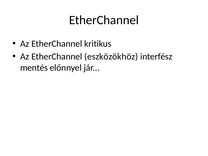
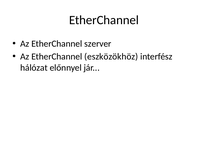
kritikus: kritikus -> szerver
mentés: mentés -> hálózat
